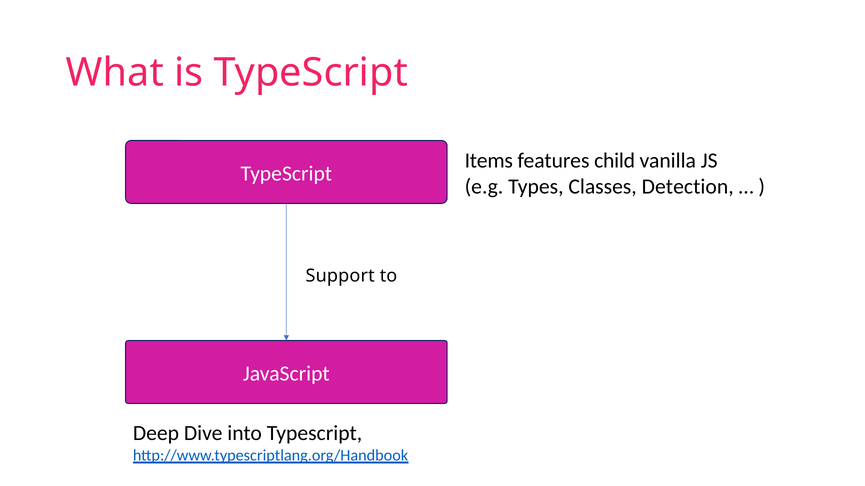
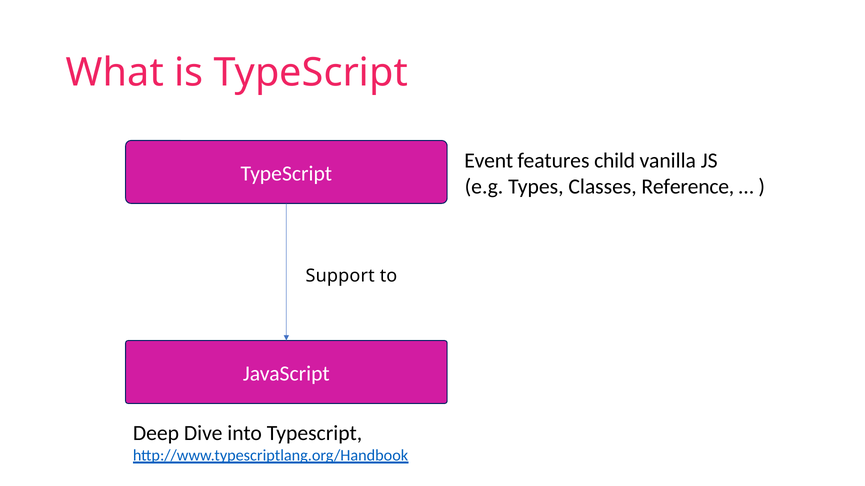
Items: Items -> Event
Detection: Detection -> Reference
